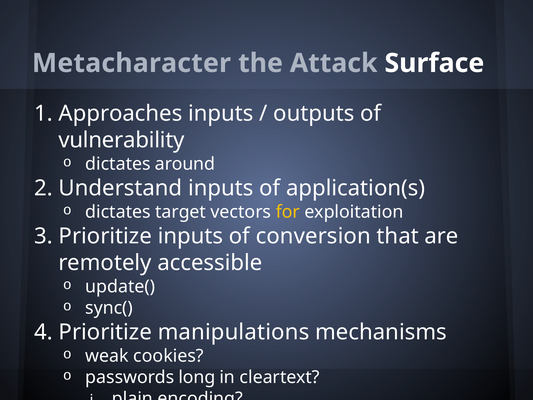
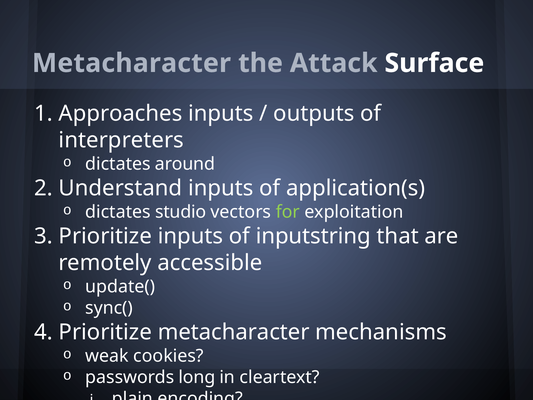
vulnerability: vulnerability -> interpreters
target: target -> studio
for colour: yellow -> light green
conversion: conversion -> inputstring
Prioritize manipulations: manipulations -> metacharacter
